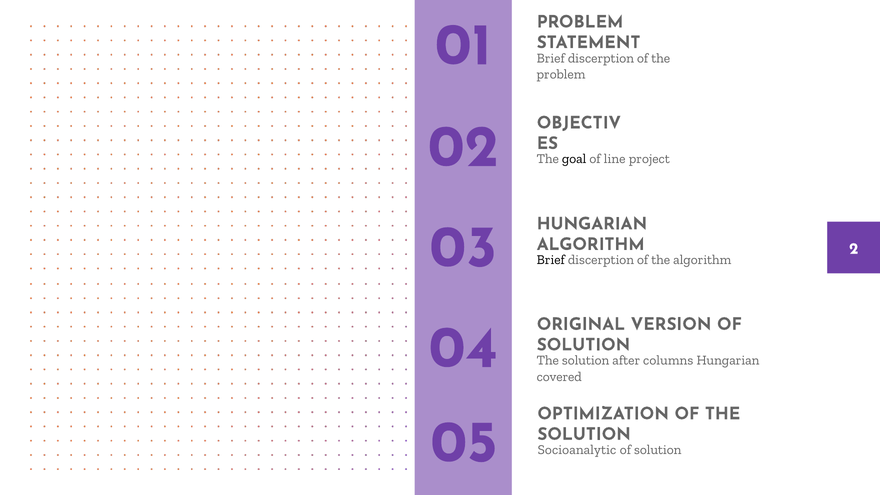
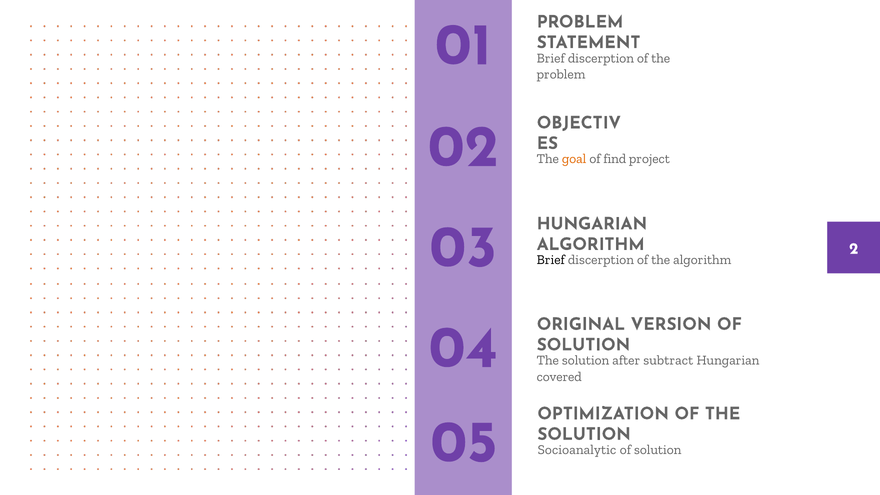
goal colour: black -> orange
line: line -> find
columns: columns -> subtract
